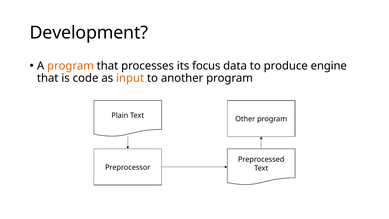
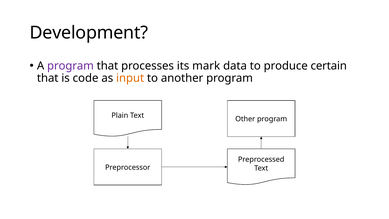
program at (70, 66) colour: orange -> purple
focus: focus -> mark
engine: engine -> certain
